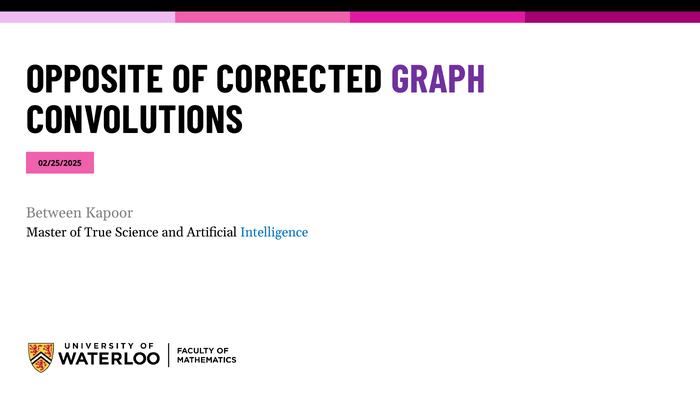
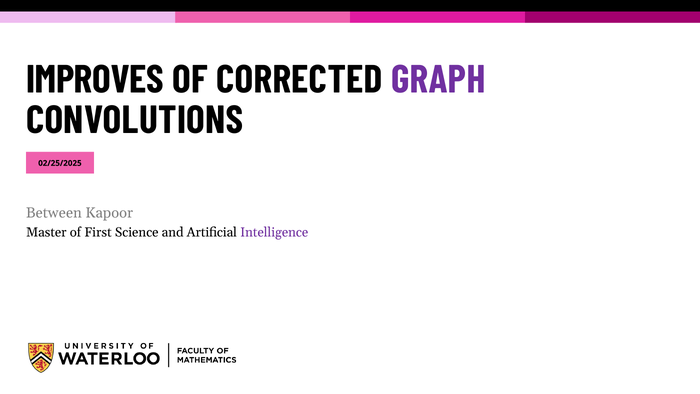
OPPOSITE: OPPOSITE -> IMPROVES
True: True -> First
Intelligence colour: blue -> purple
